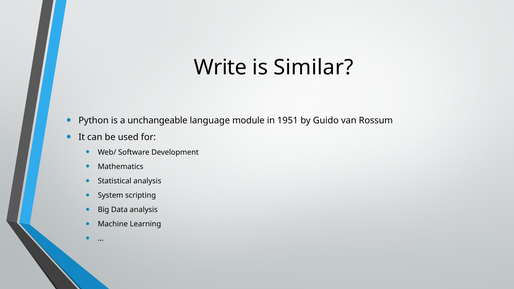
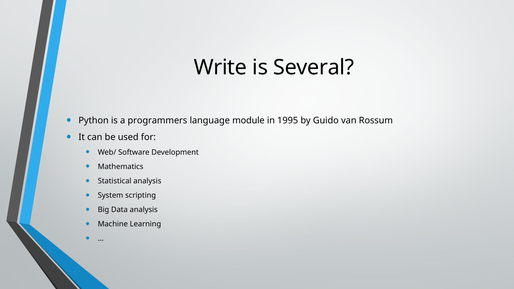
Similar: Similar -> Several
unchangeable: unchangeable -> programmers
1951: 1951 -> 1995
